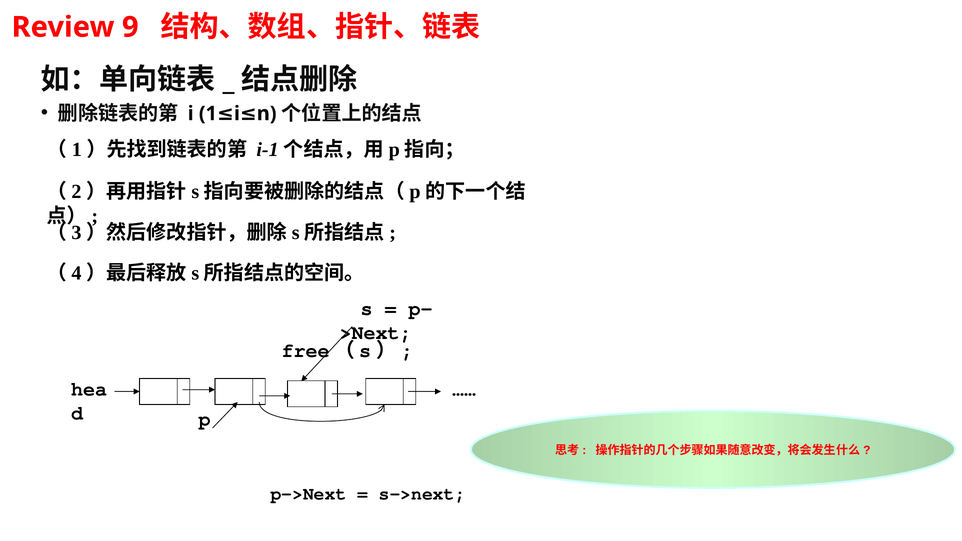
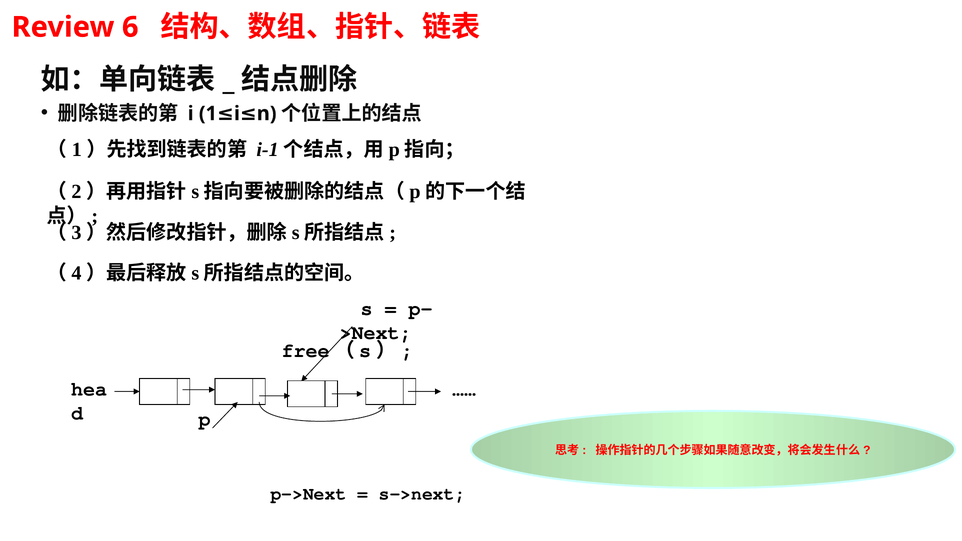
9: 9 -> 6
